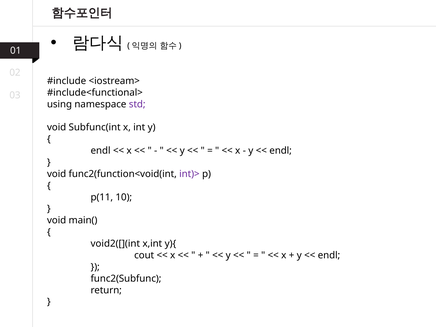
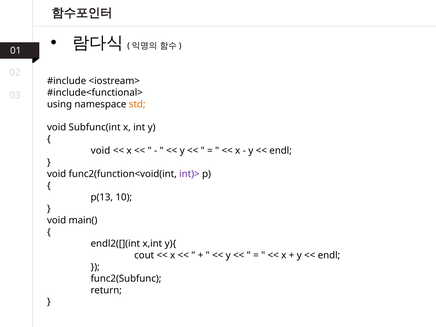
std colour: purple -> orange
endl at (101, 151): endl -> void
p(11: p(11 -> p(13
void2([](int: void2([](int -> endl2([](int
